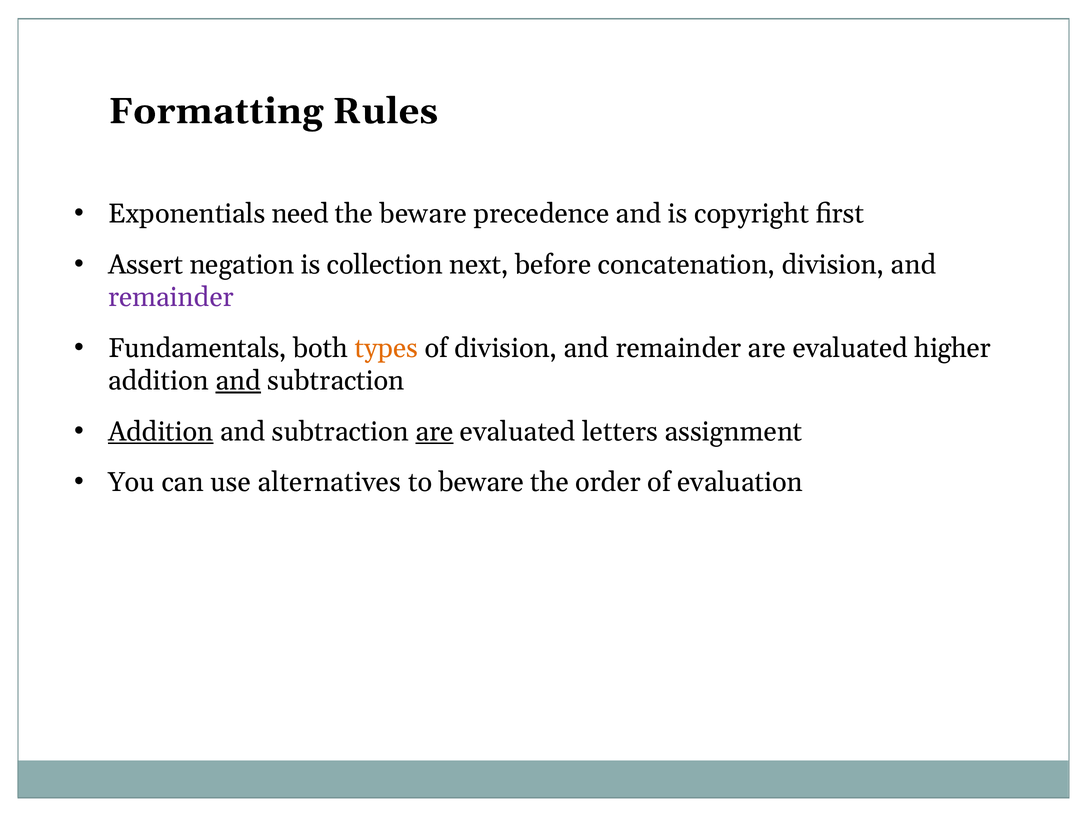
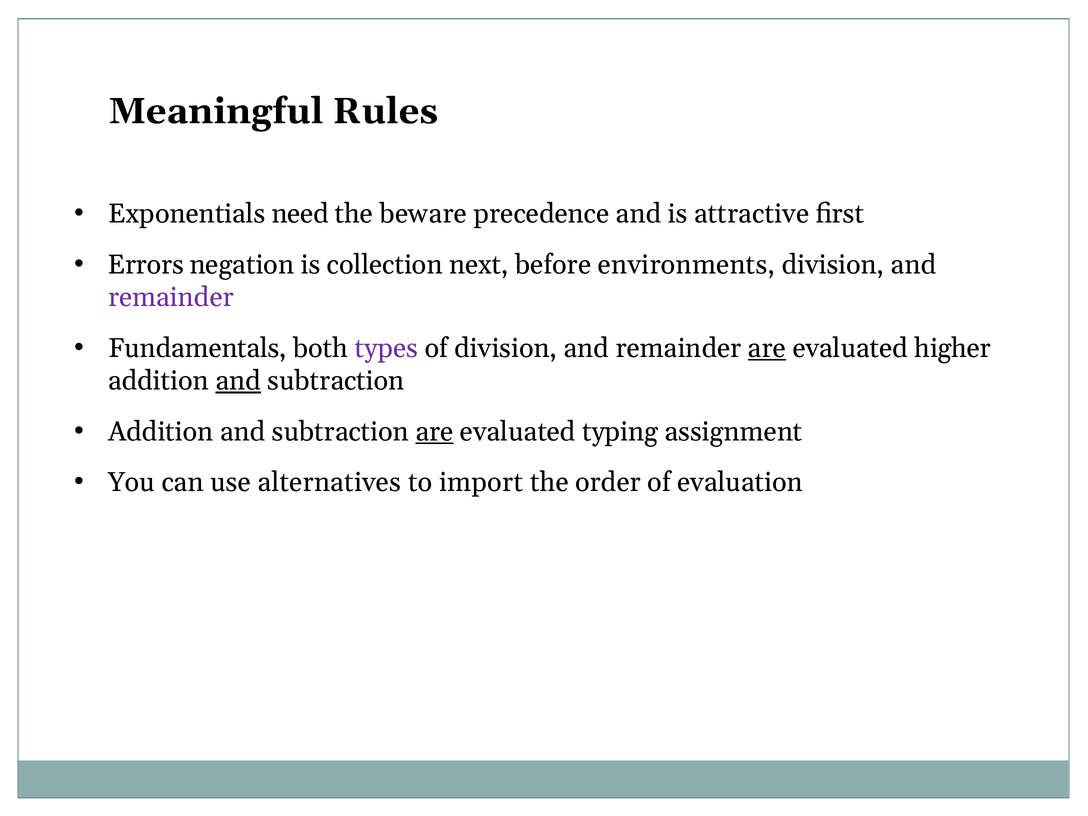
Formatting: Formatting -> Meaningful
copyright: copyright -> attractive
Assert: Assert -> Errors
concatenation: concatenation -> environments
types colour: orange -> purple
are at (767, 348) underline: none -> present
Addition at (161, 432) underline: present -> none
letters: letters -> typing
to beware: beware -> import
